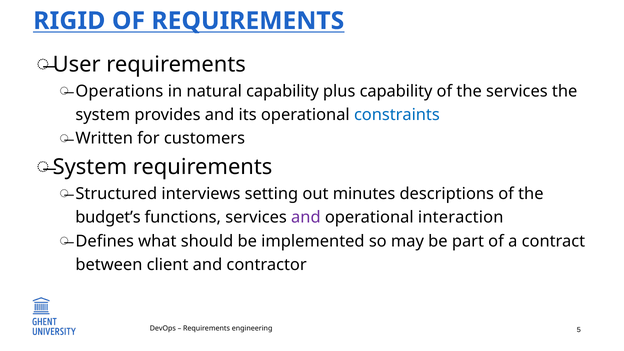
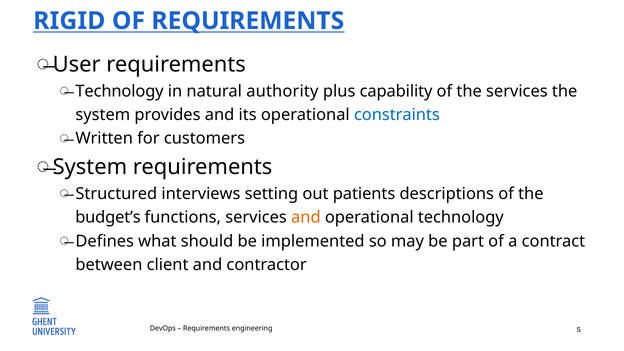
Operations at (119, 91): Operations -> Technology
natural capability: capability -> authority
minutes: minutes -> patients
and at (306, 218) colour: purple -> orange
operational interaction: interaction -> technology
